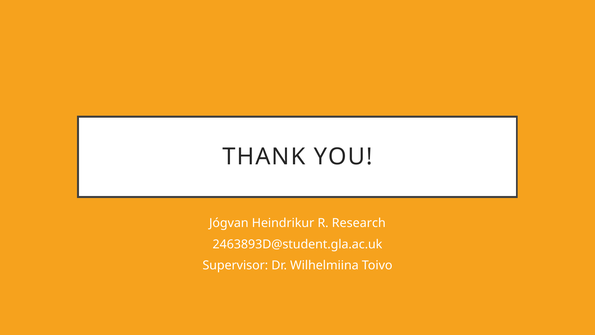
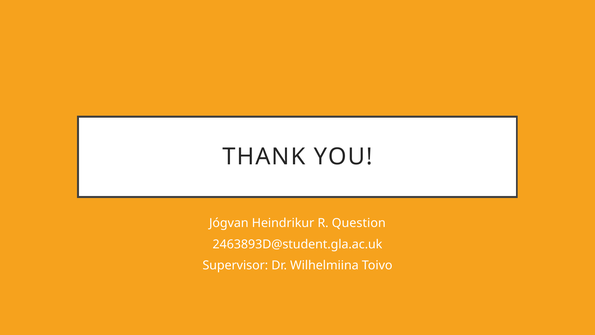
Research: Research -> Question
